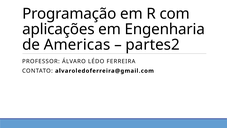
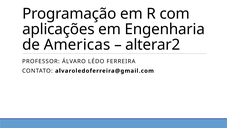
partes2: partes2 -> alterar2
